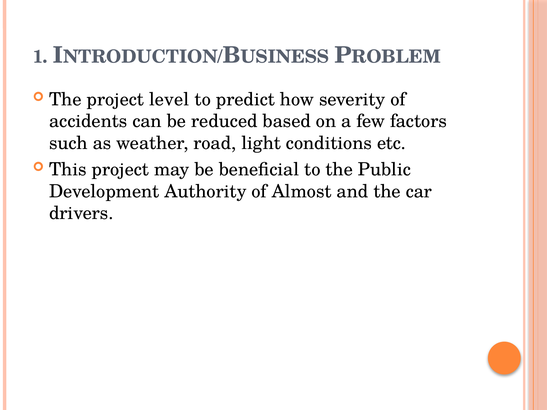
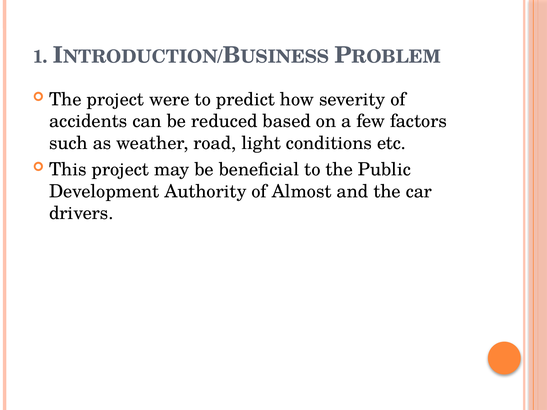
level: level -> were
